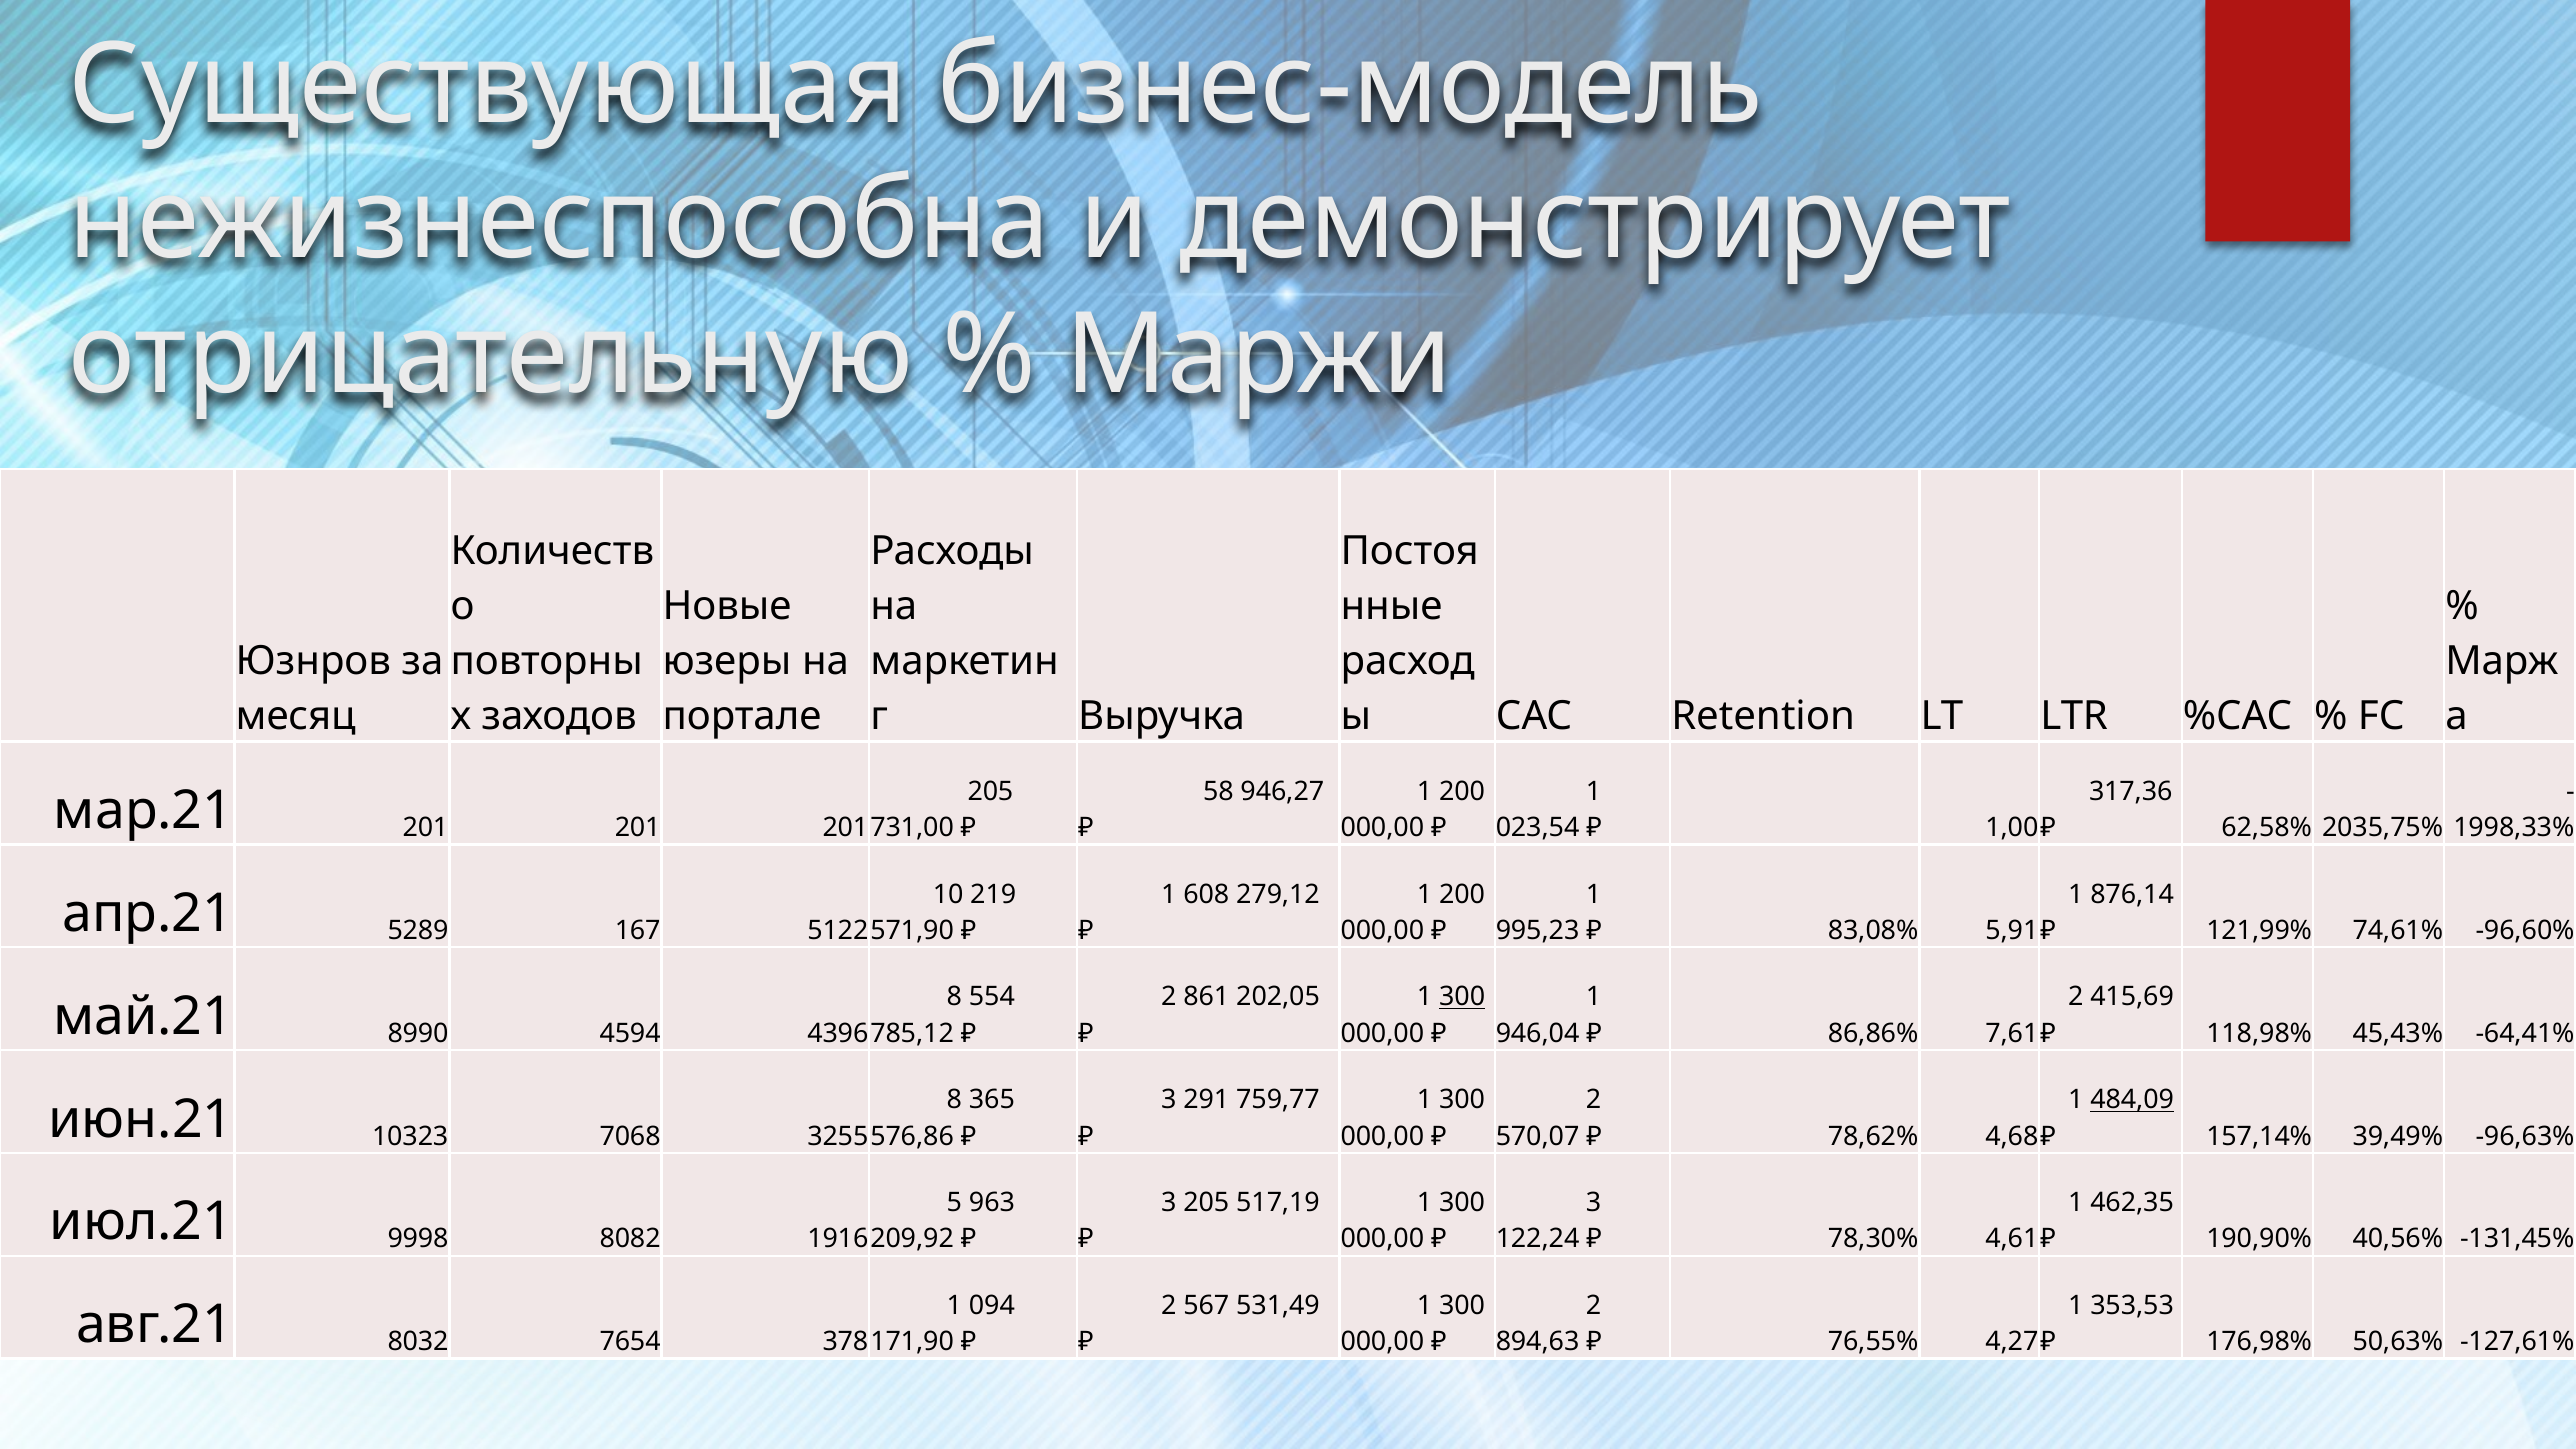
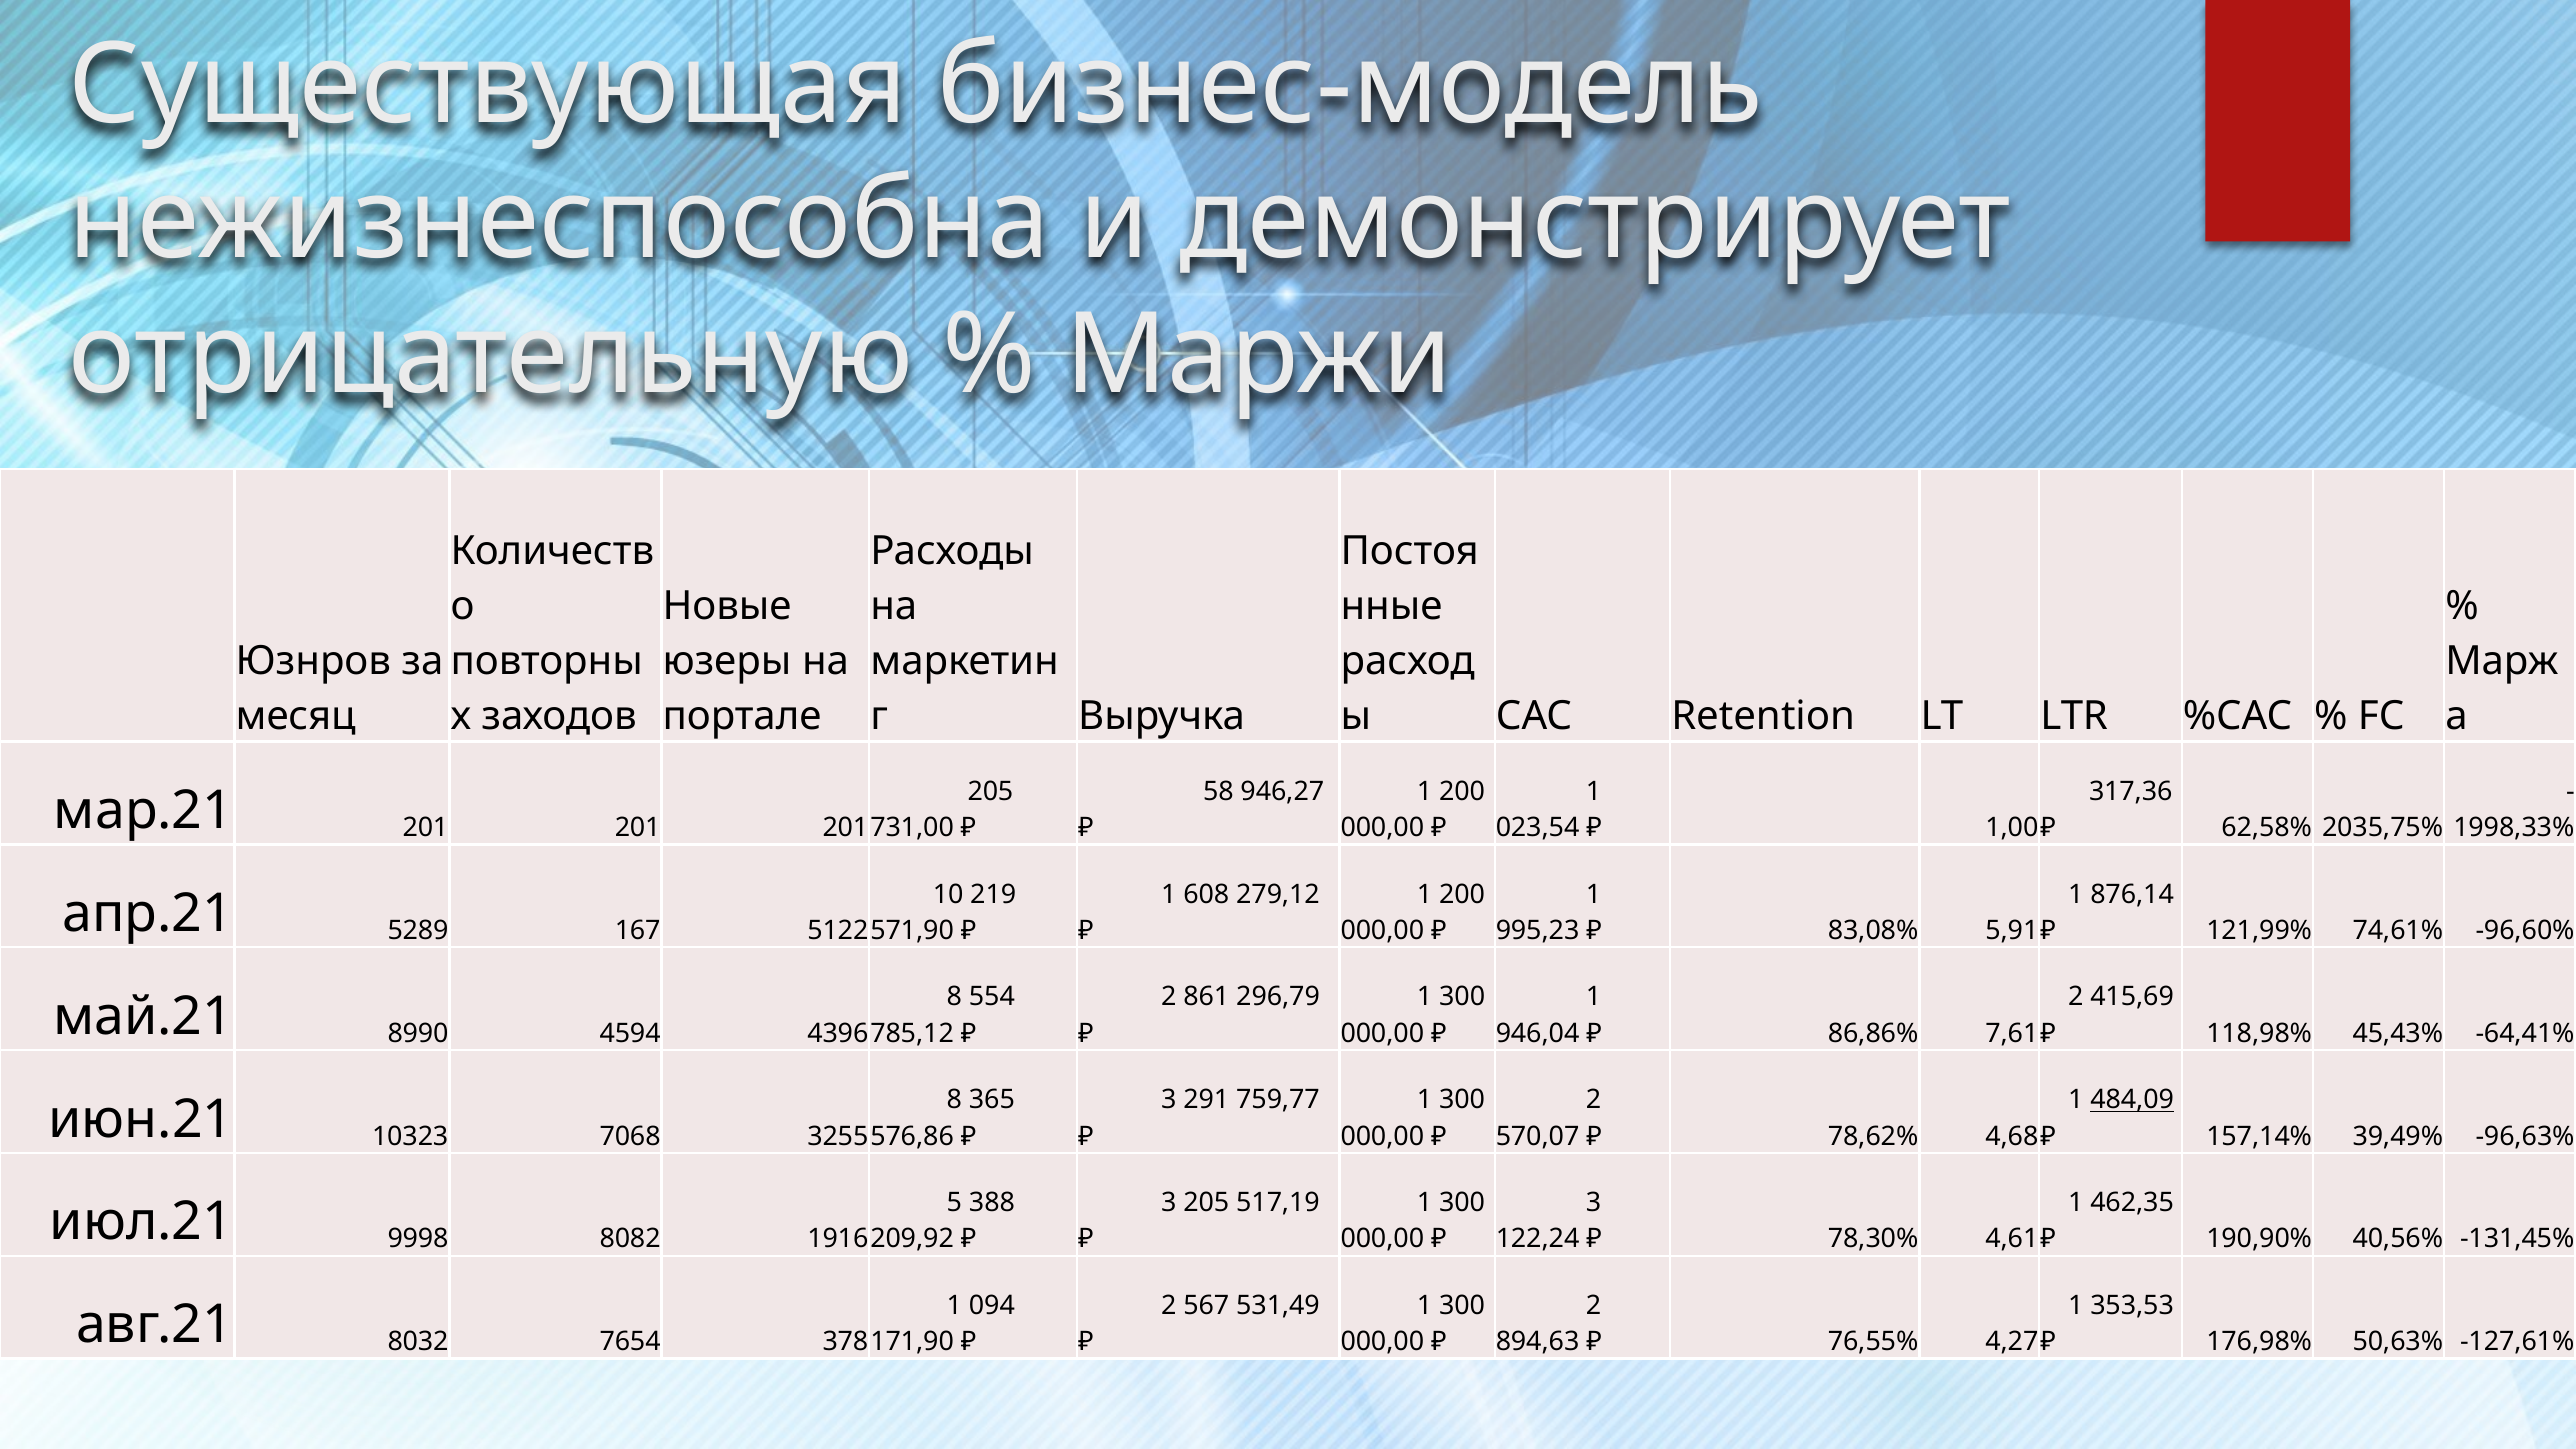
202,05: 202,05 -> 296,79
300 at (1462, 997) underline: present -> none
963: 963 -> 388
